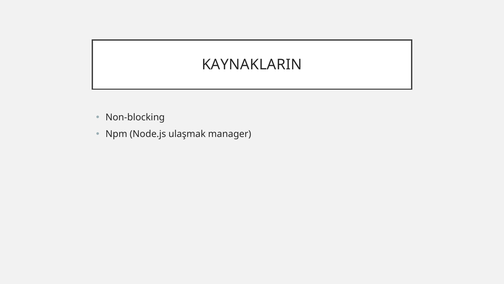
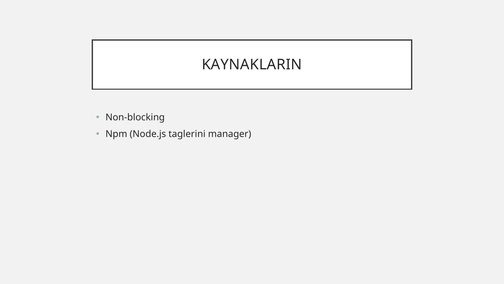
ulaşmak: ulaşmak -> taglerini
